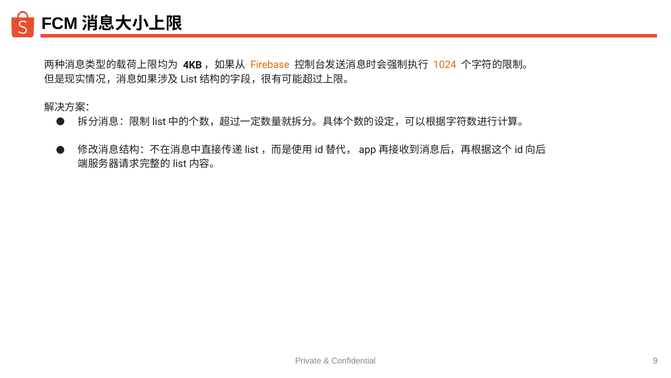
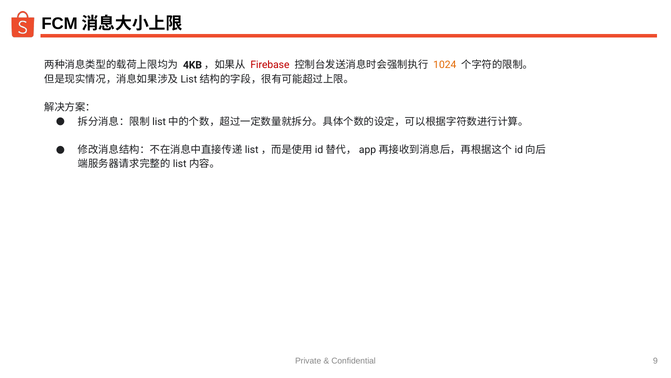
Firebase colour: orange -> red
